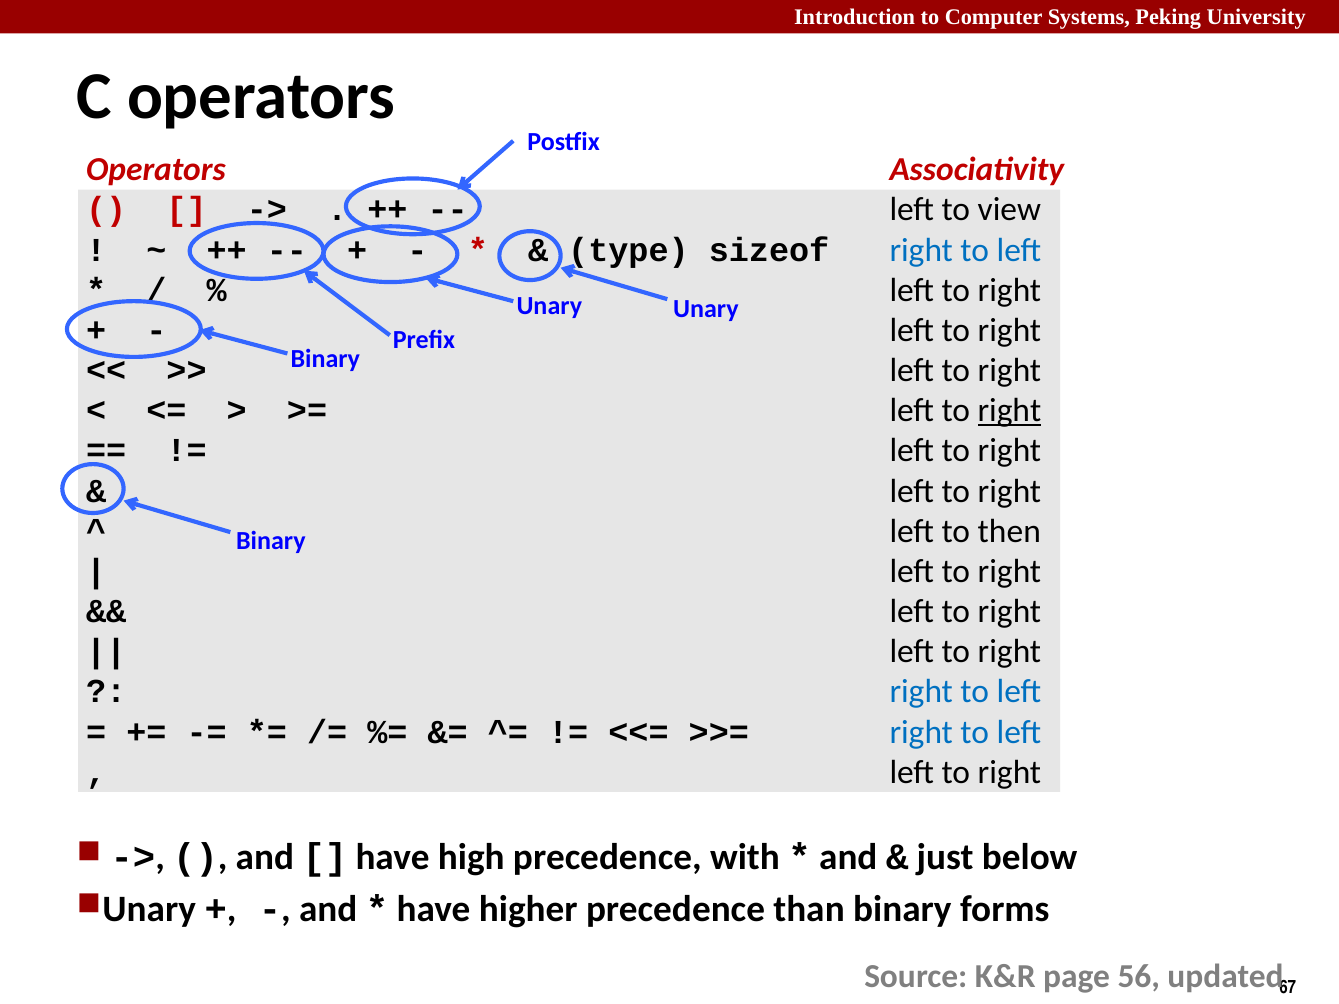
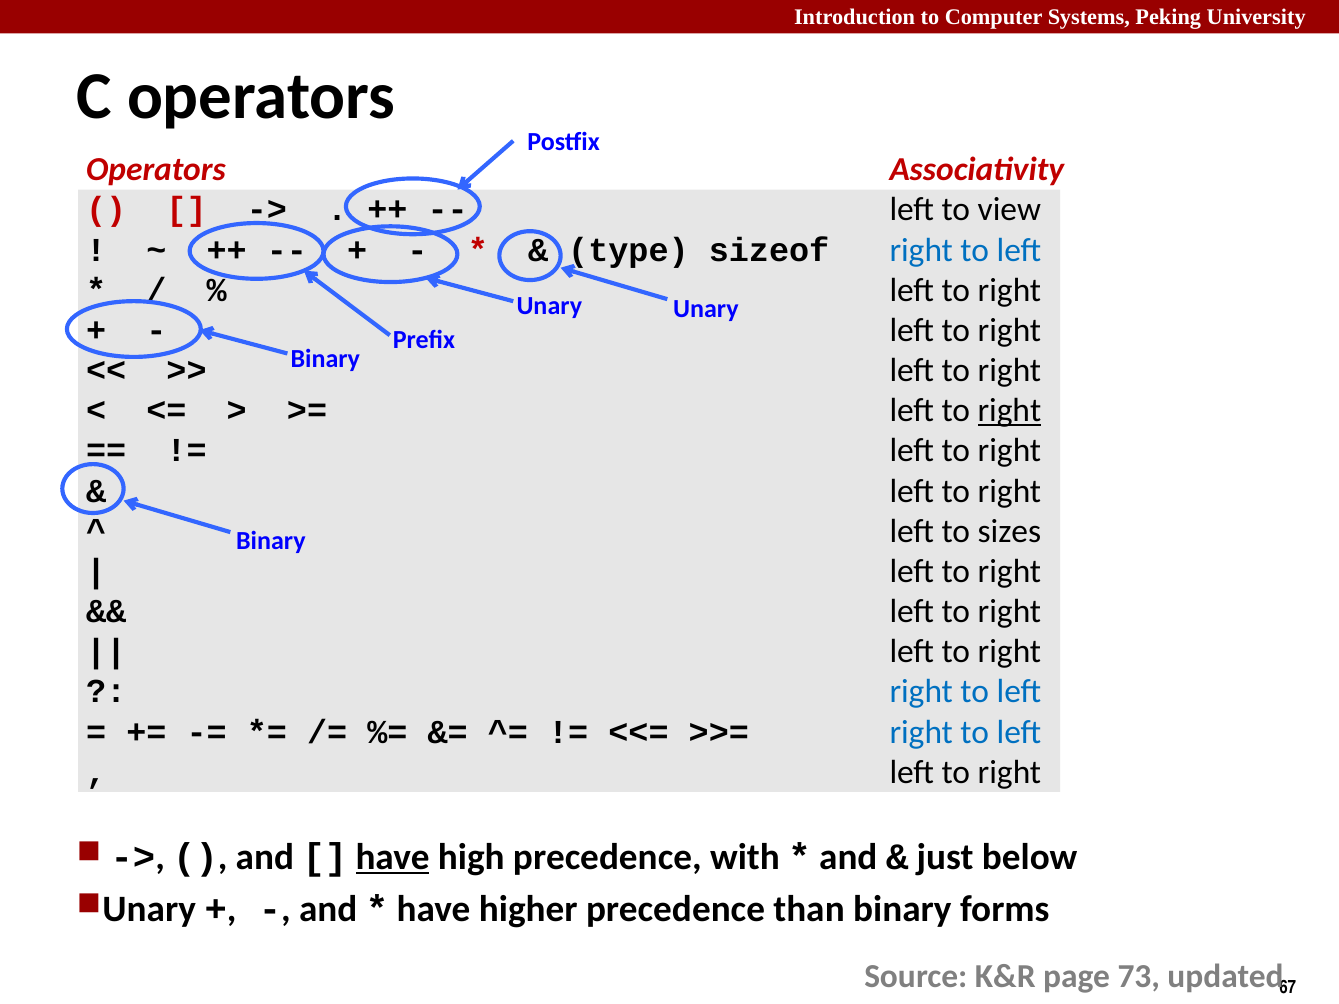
then: then -> sizes
have at (393, 857) underline: none -> present
56: 56 -> 73
